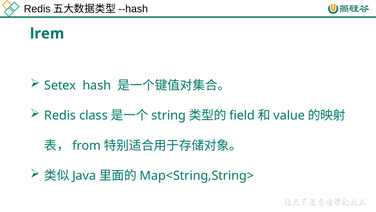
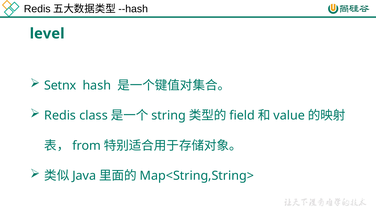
lrem: lrem -> level
Setex: Setex -> Setnx
